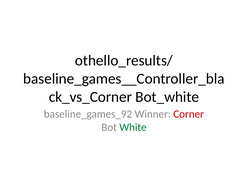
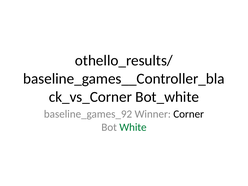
Corner colour: red -> black
